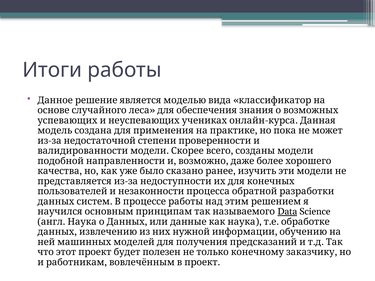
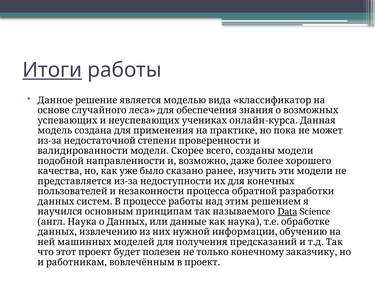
Итоги underline: none -> present
